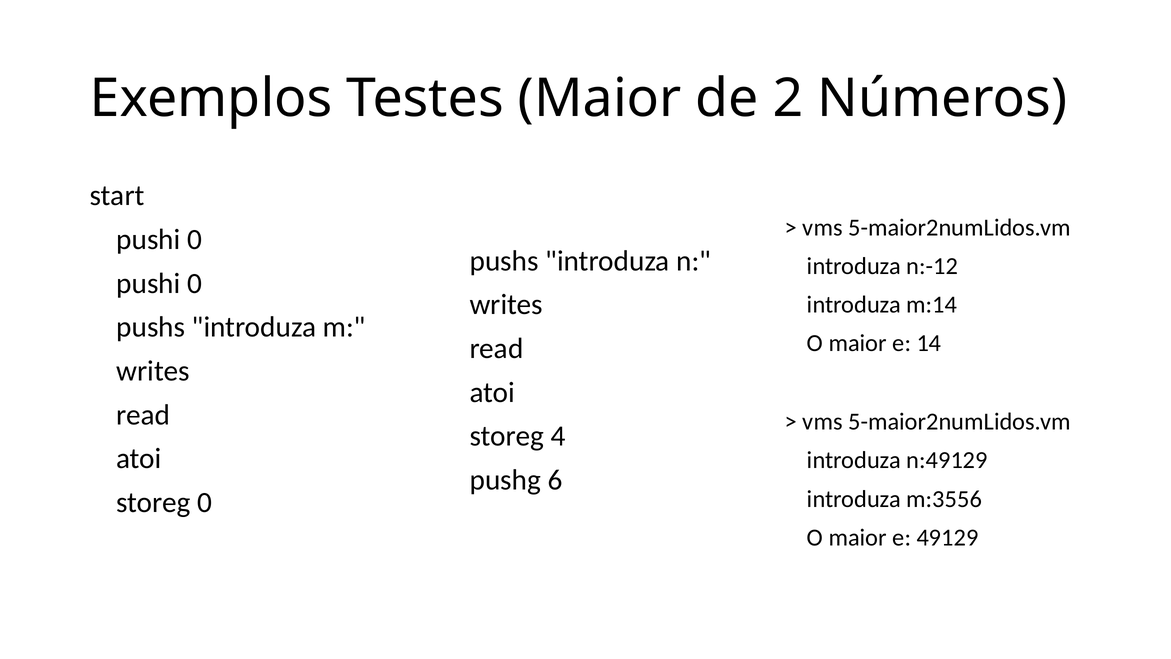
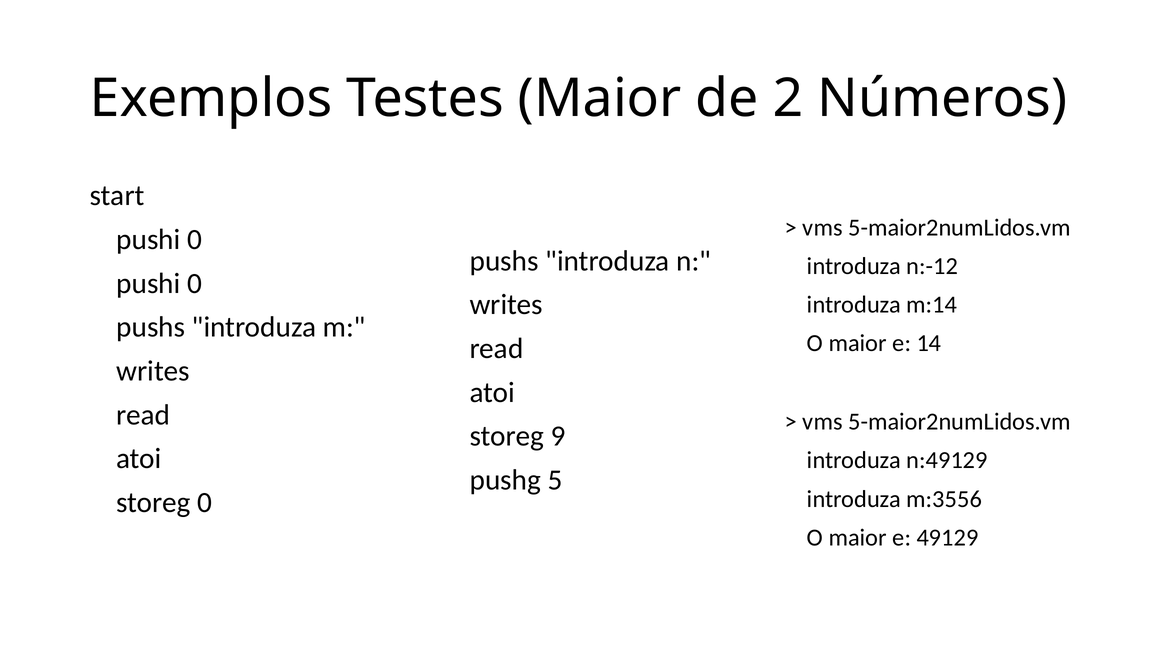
4: 4 -> 9
6: 6 -> 5
